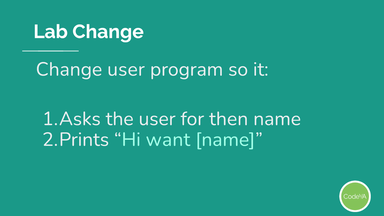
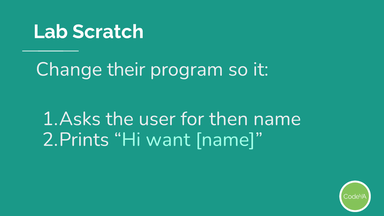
Lab Change: Change -> Scratch
Change user: user -> their
